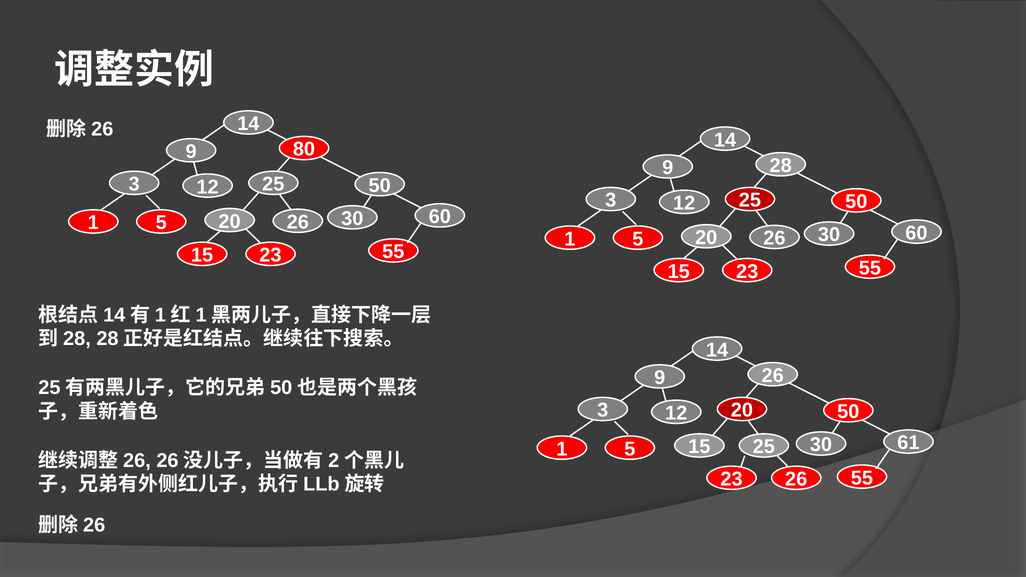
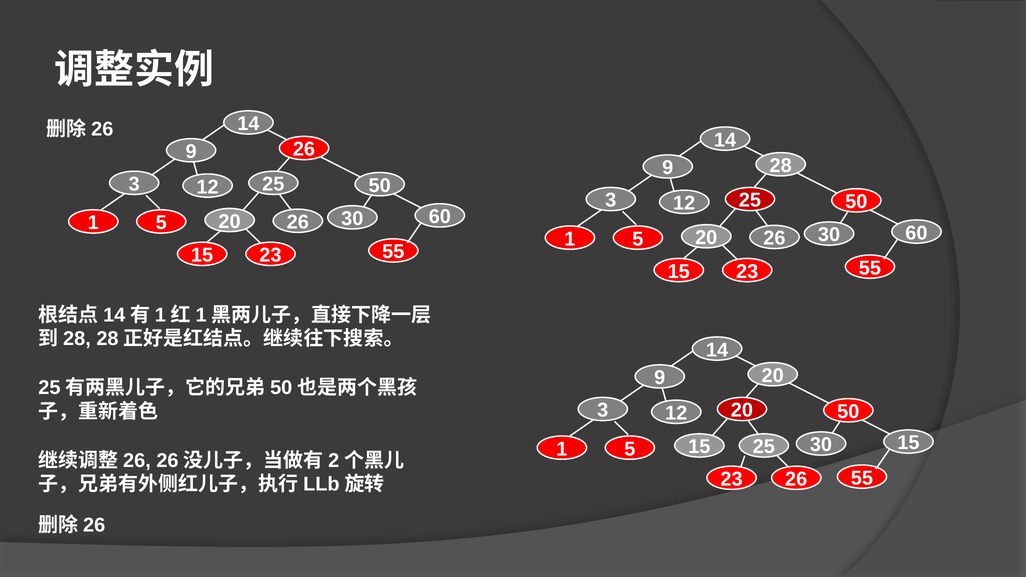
9 80: 80 -> 26
9 26: 26 -> 20
15 61: 61 -> 15
